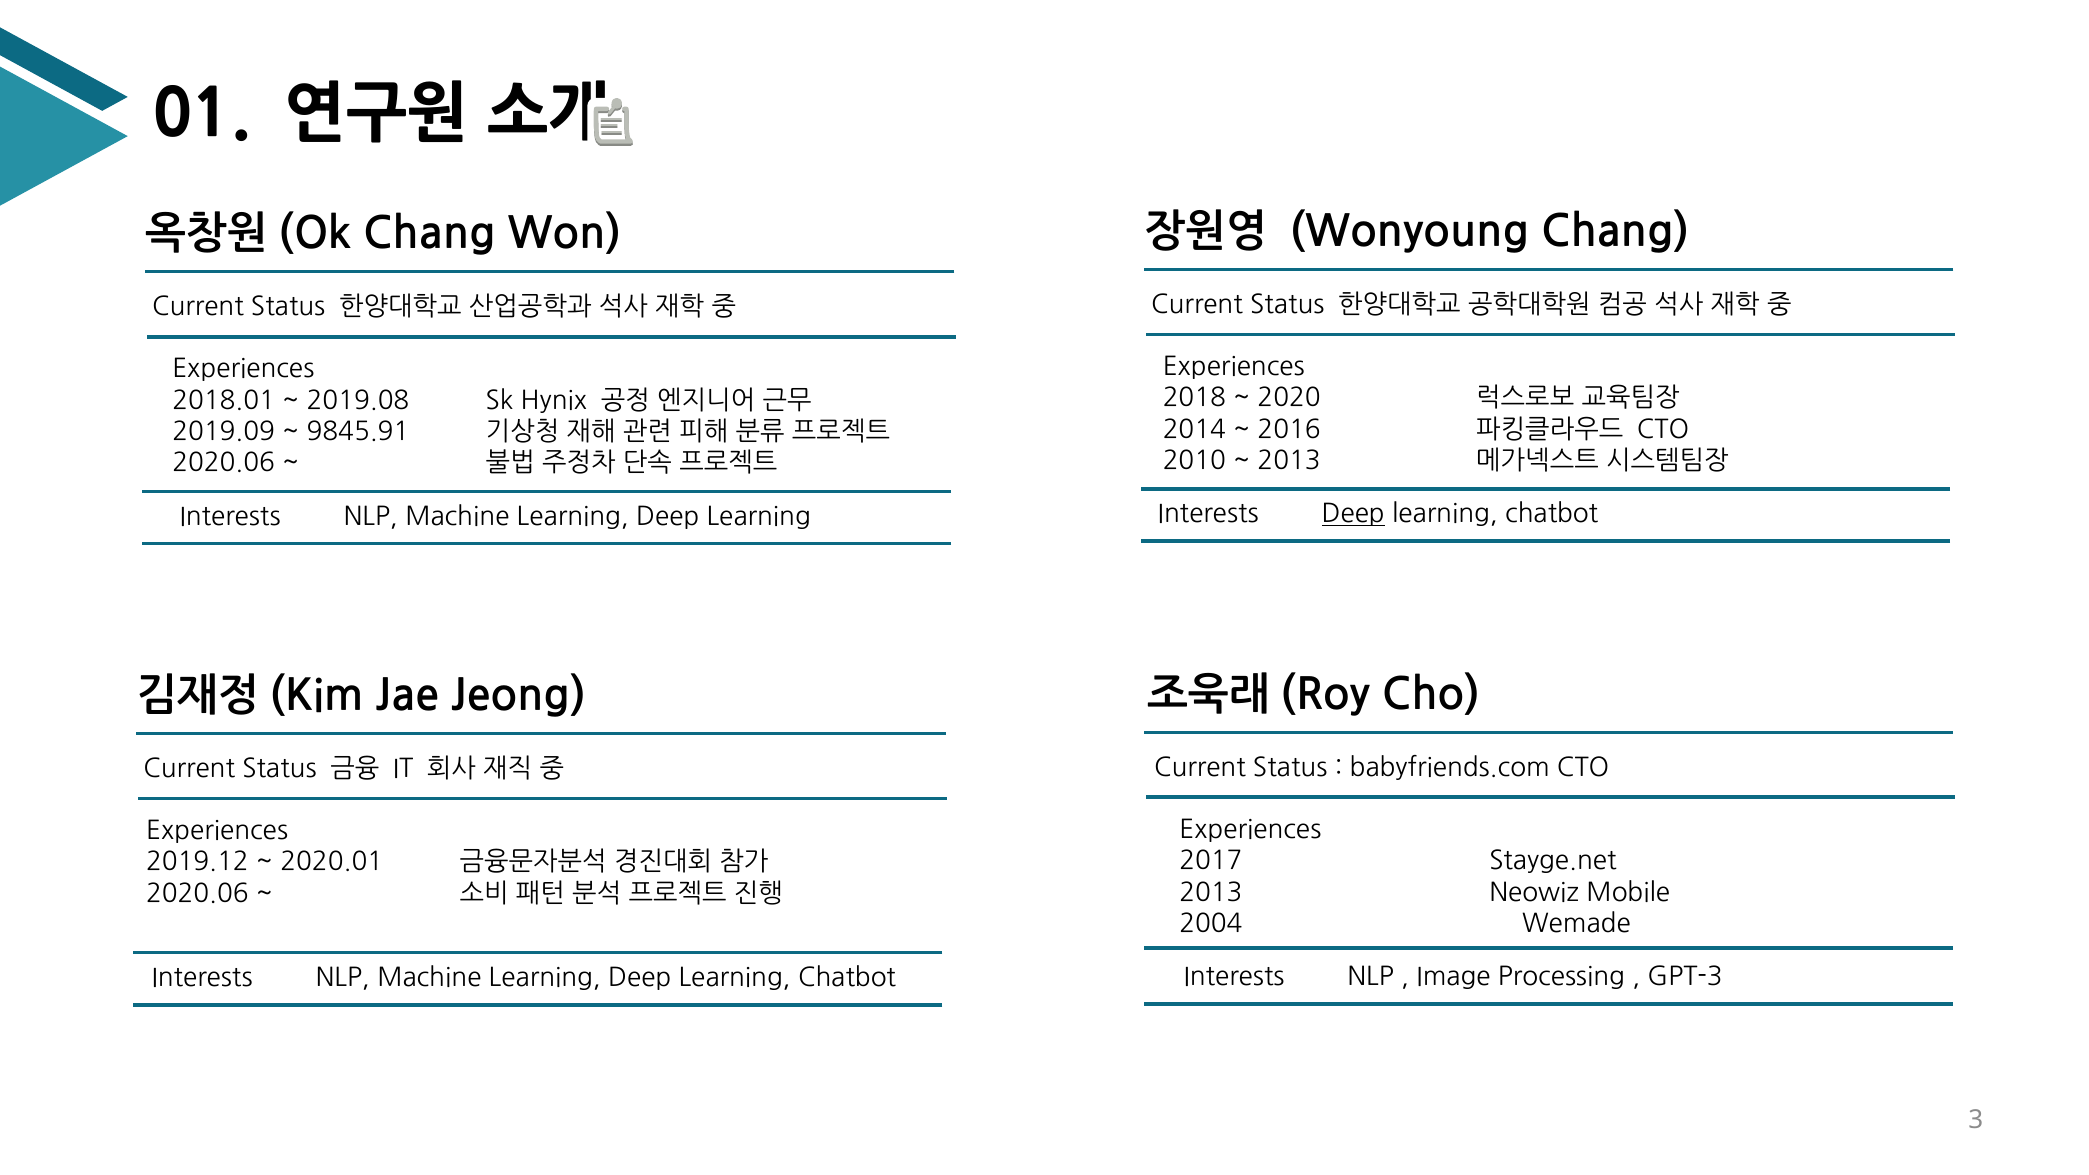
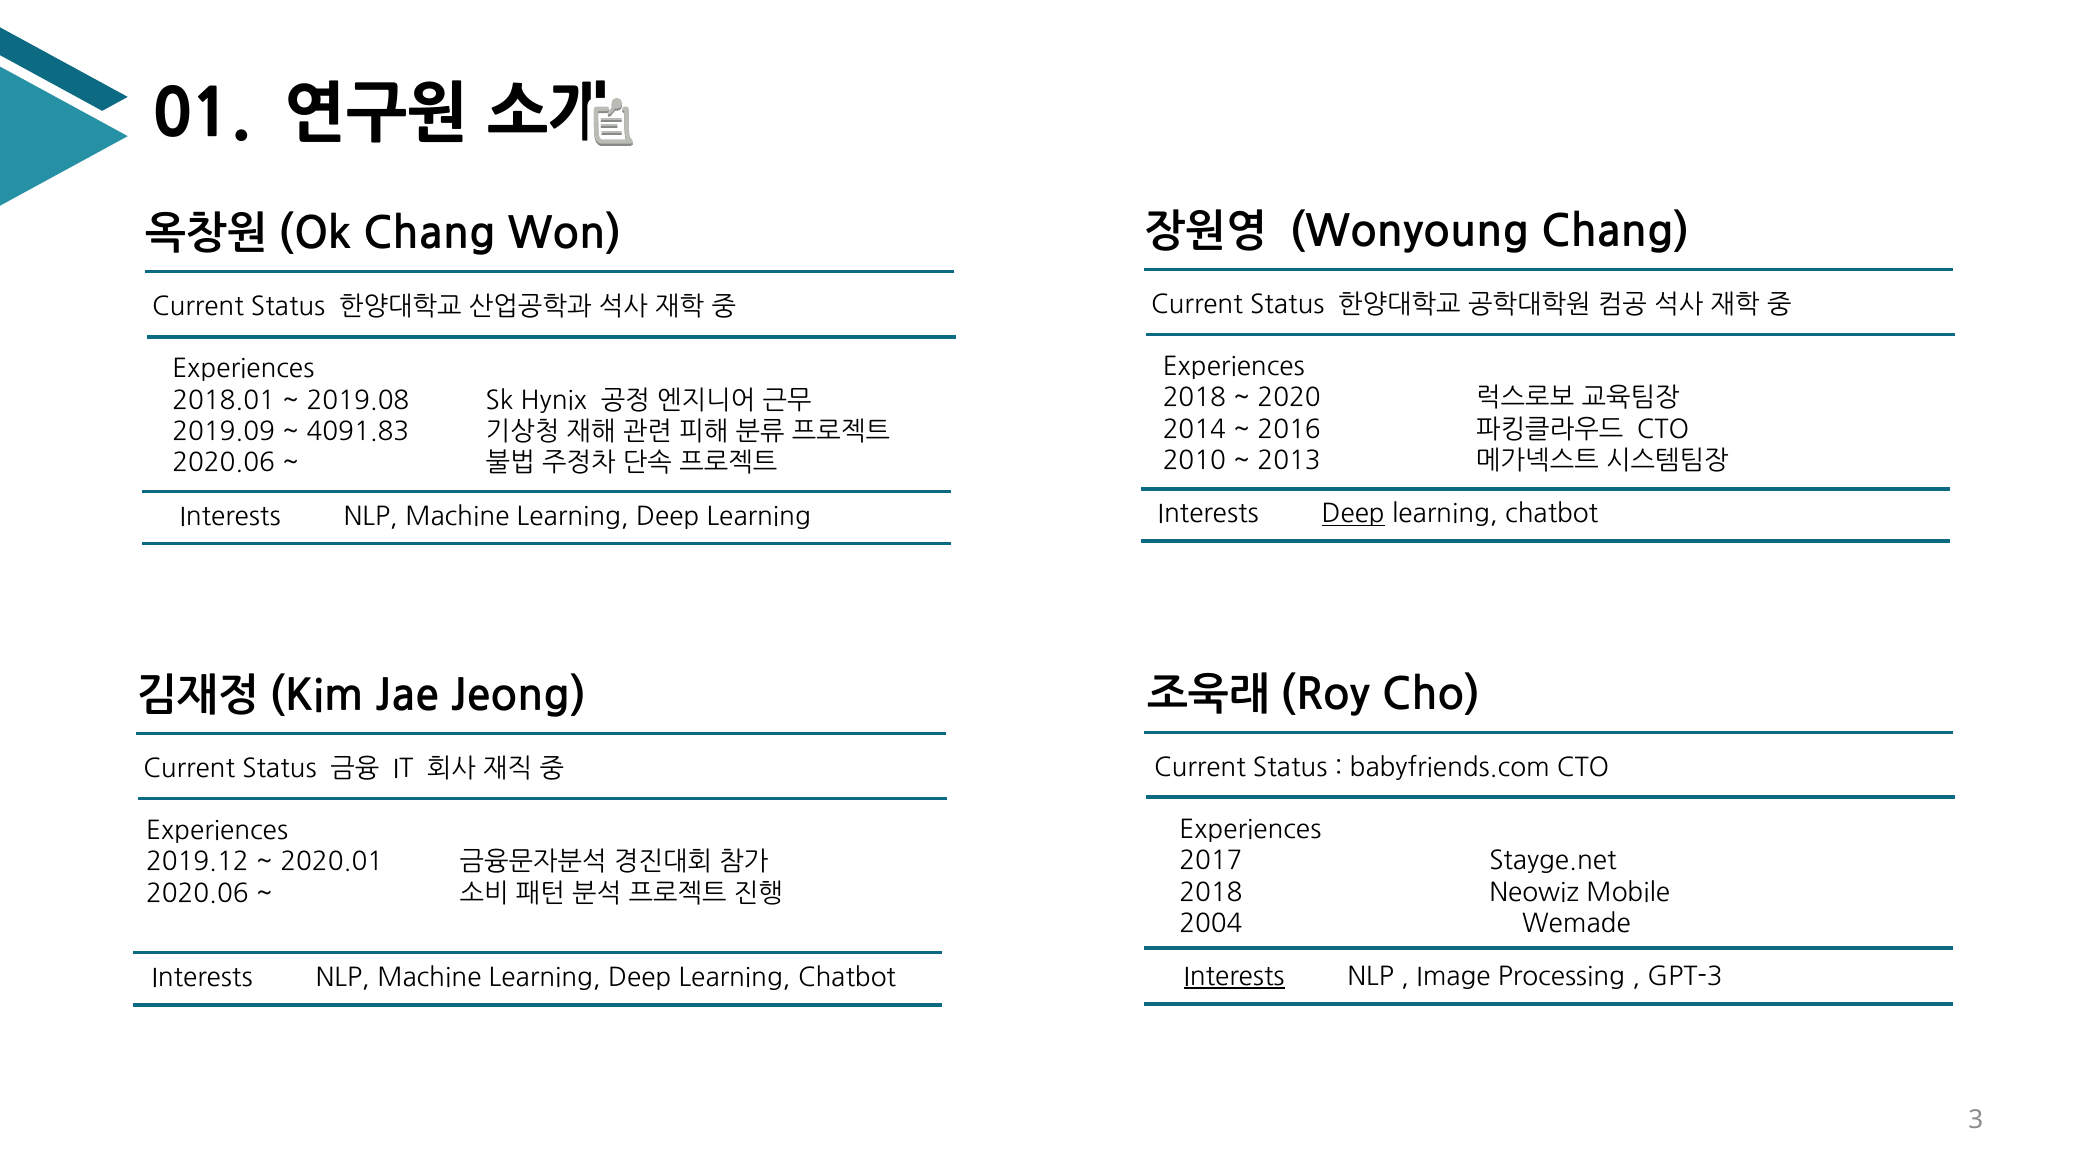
9845.91: 9845.91 -> 4091.83
2013 at (1211, 892): 2013 -> 2018
Interests at (1234, 977) underline: none -> present
